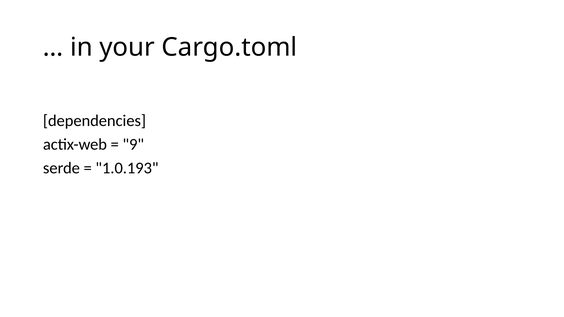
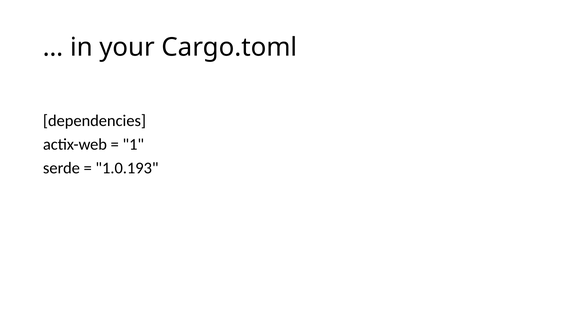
9: 9 -> 1
